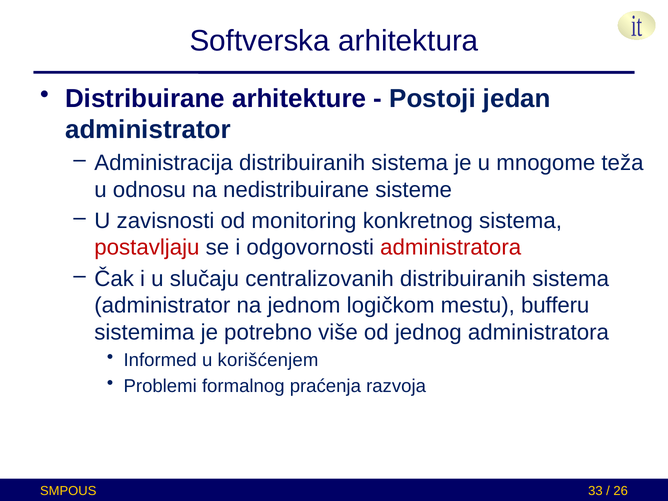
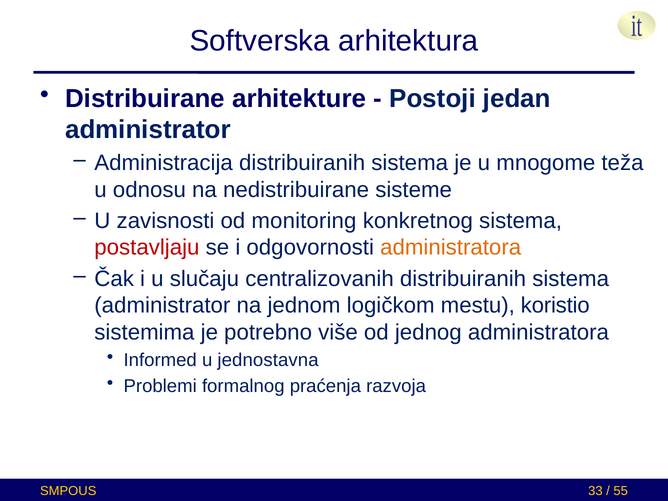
administratora at (451, 248) colour: red -> orange
bufferu: bufferu -> koristio
korišćenjem: korišćenjem -> jednostavna
26: 26 -> 55
